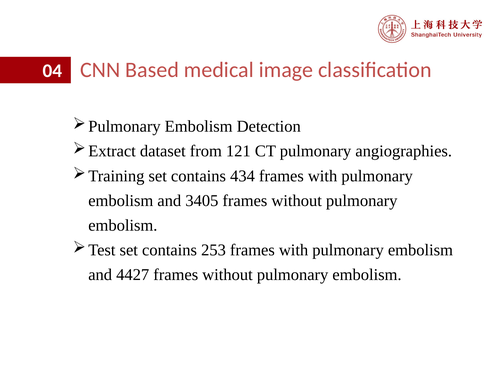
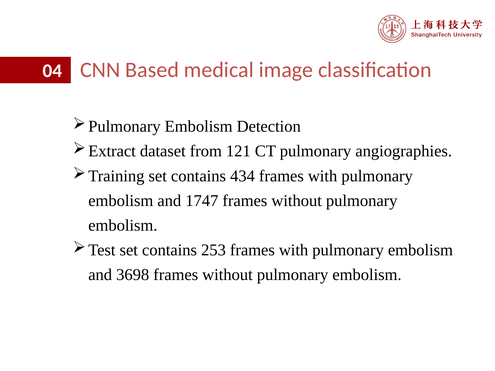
3405: 3405 -> 1747
4427: 4427 -> 3698
